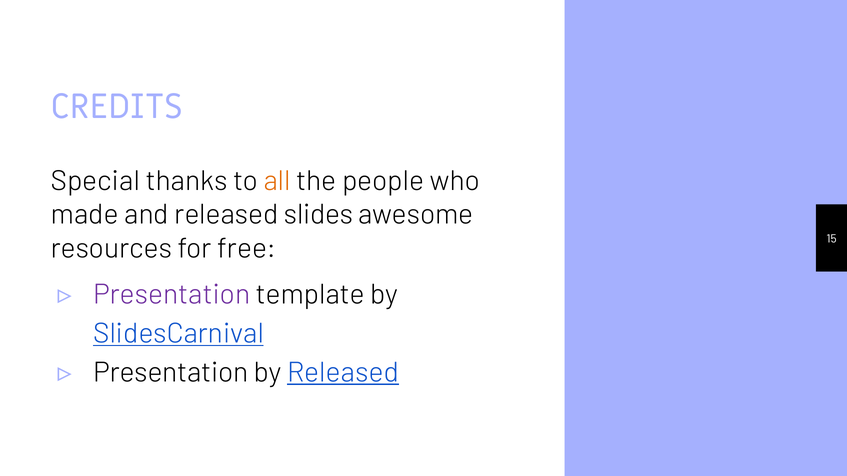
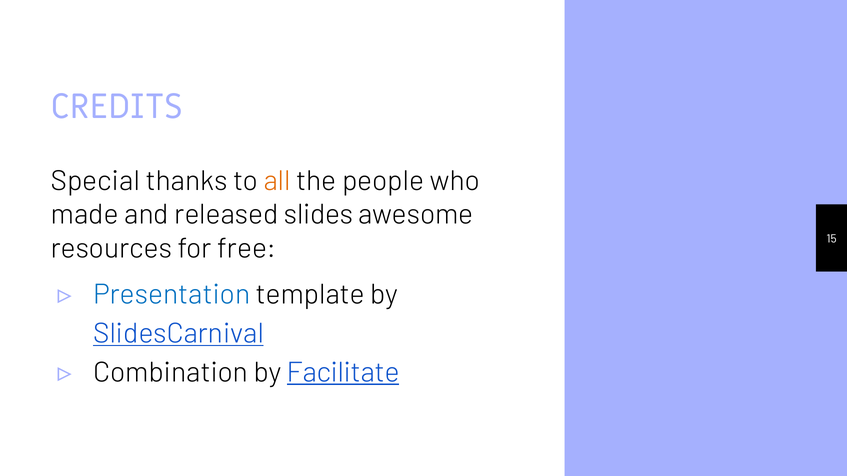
Presentation at (172, 295) colour: purple -> blue
Presentation at (171, 373): Presentation -> Combination
by Released: Released -> Facilitate
